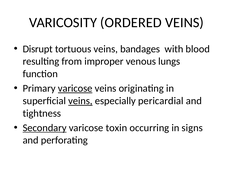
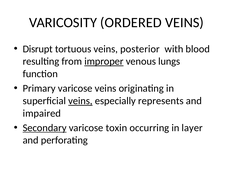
bandages: bandages -> posterior
improper underline: none -> present
varicose at (75, 88) underline: present -> none
pericardial: pericardial -> represents
tightness: tightness -> impaired
signs: signs -> layer
